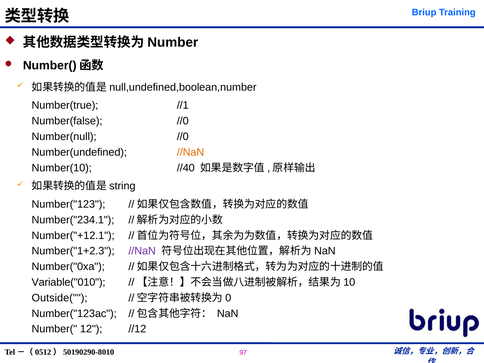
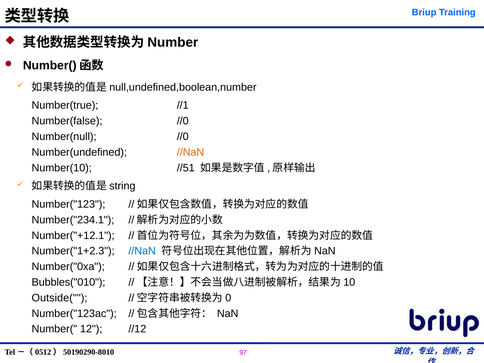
//40: //40 -> //51
//NaN at (142, 251) colour: purple -> blue
Variable("010: Variable("010 -> Bubbles("010
